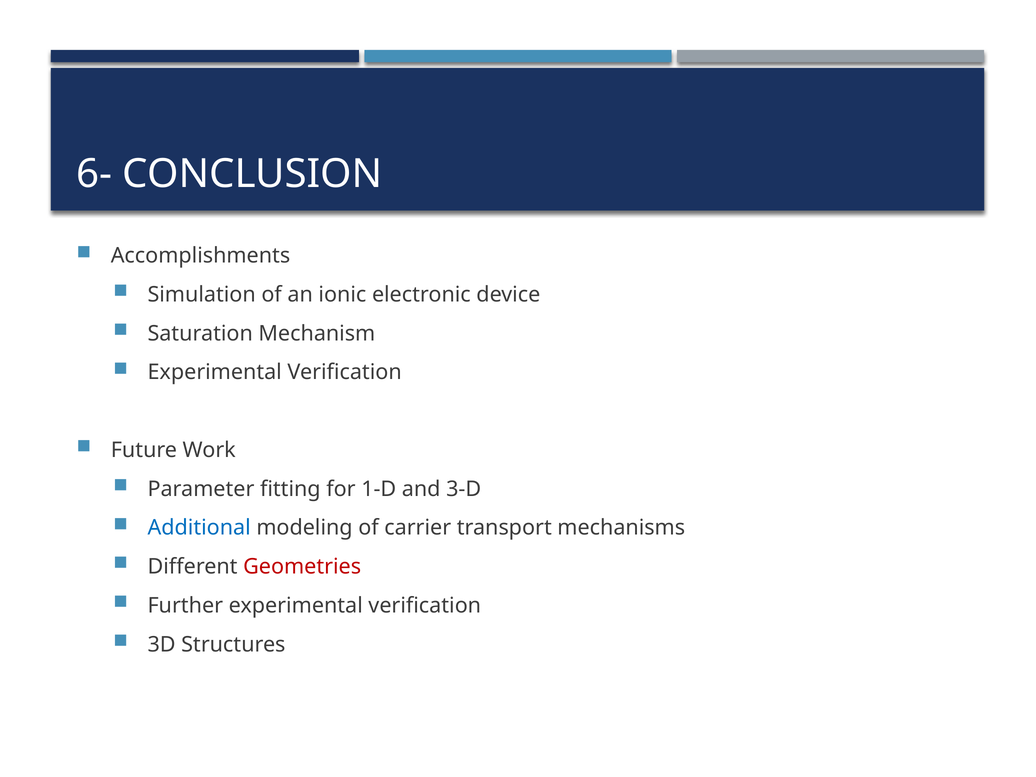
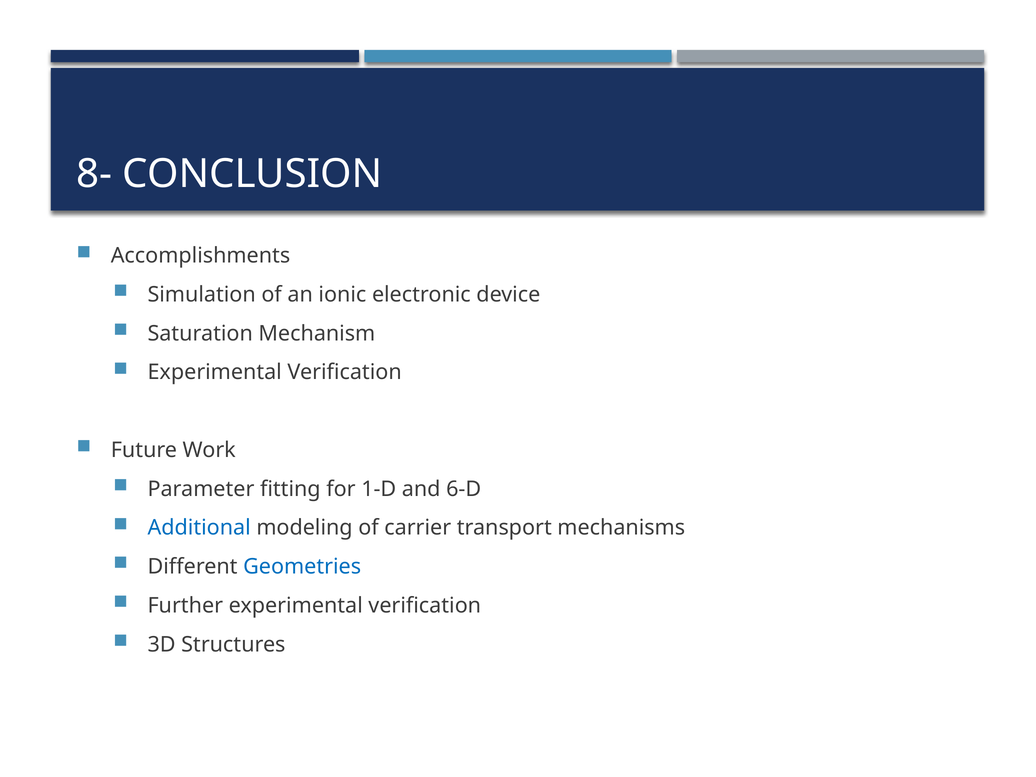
6-: 6- -> 8-
3-D: 3-D -> 6-D
Geometries colour: red -> blue
